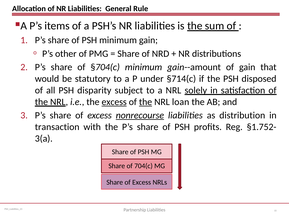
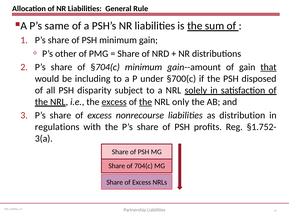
items: items -> same
that underline: none -> present
statutory: statutory -> including
§714(c: §714(c -> §700(c
loan: loan -> only
nonrecourse underline: present -> none
transaction: transaction -> regulations
